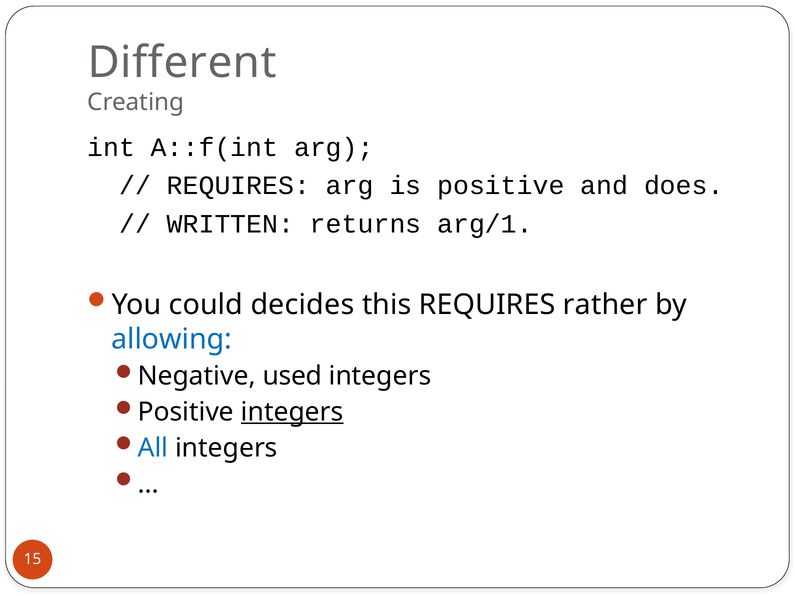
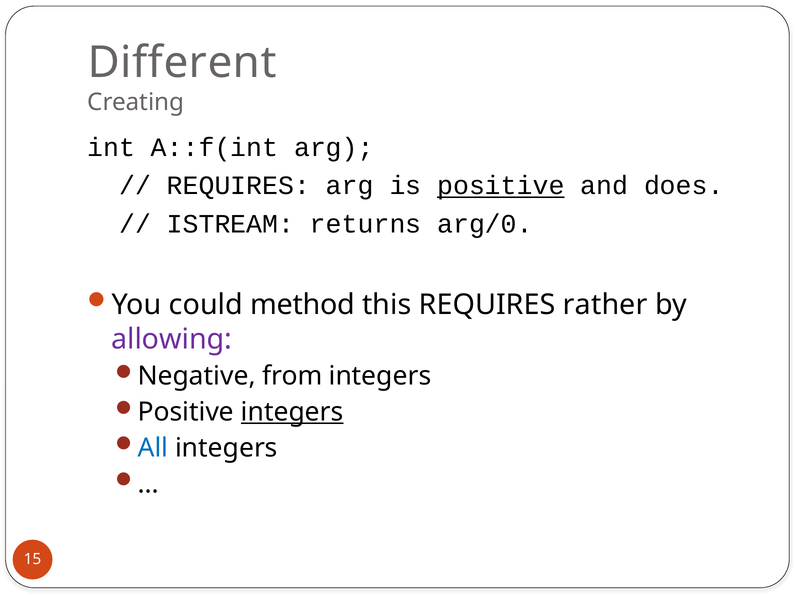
positive at (501, 186) underline: none -> present
WRITTEN: WRITTEN -> ISTREAM
arg/1: arg/1 -> arg/0
decides: decides -> method
allowing colour: blue -> purple
used: used -> from
